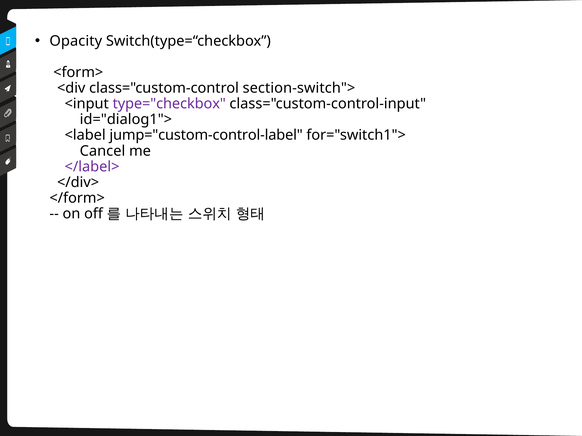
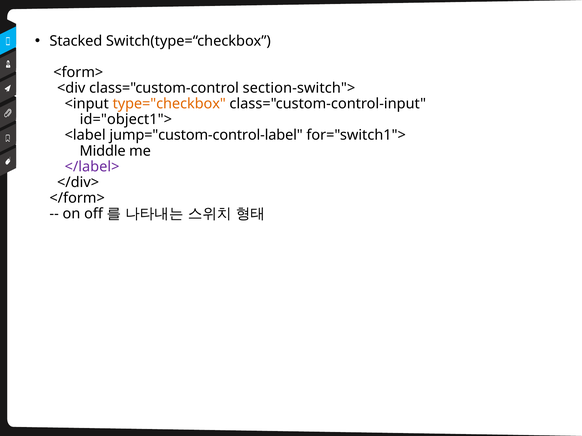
Opacity: Opacity -> Stacked
type="checkbox colour: purple -> orange
id="dialog1">: id="dialog1"> -> id="object1">
Cancel: Cancel -> Middle
